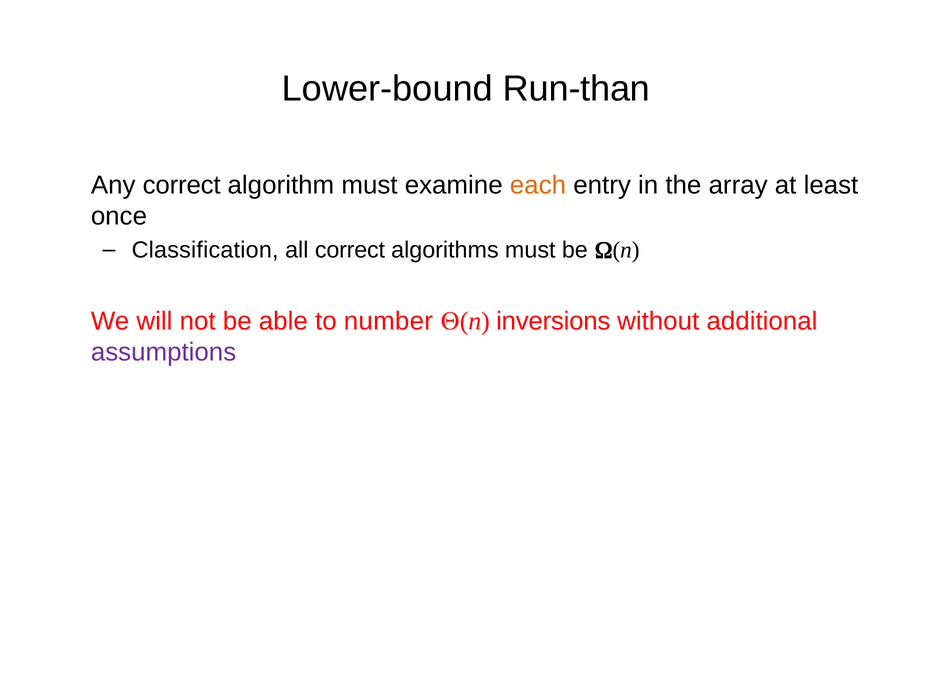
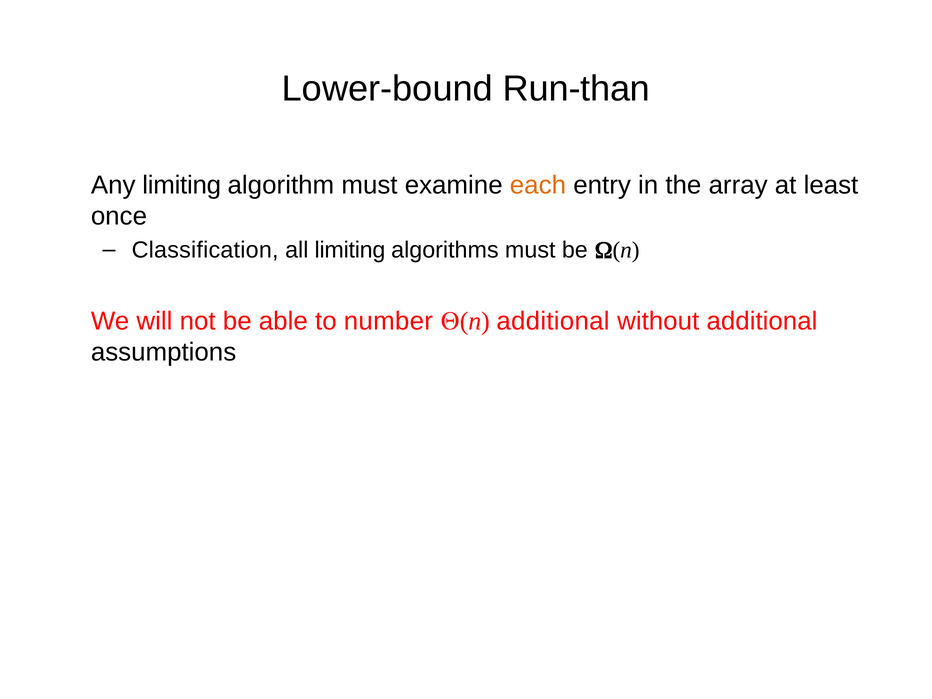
Any correct: correct -> limiting
all correct: correct -> limiting
Q(n inversions: inversions -> additional
assumptions colour: purple -> black
